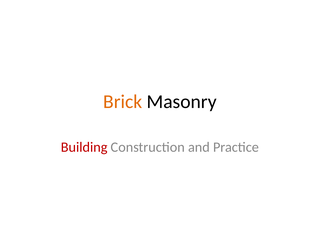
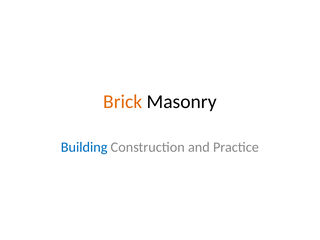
Building colour: red -> blue
